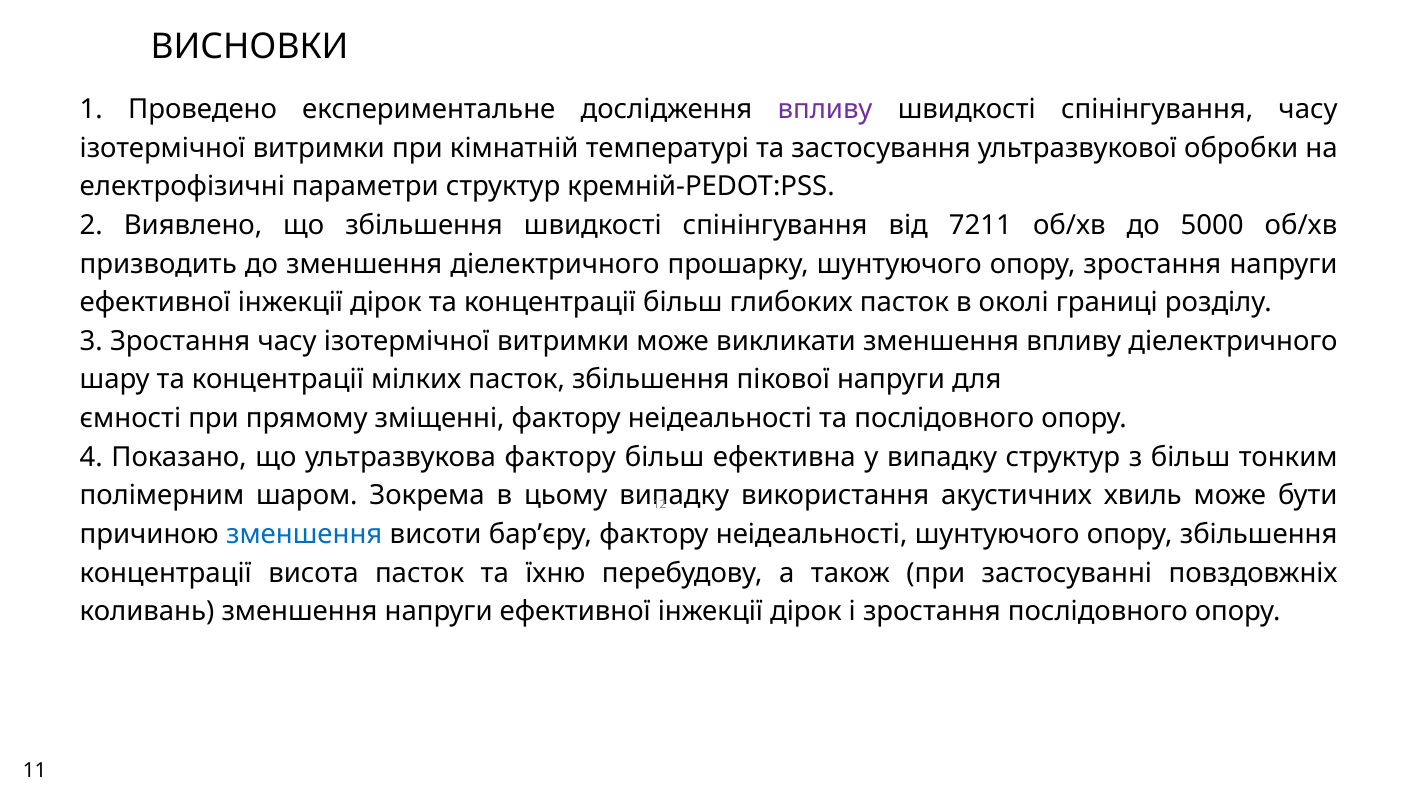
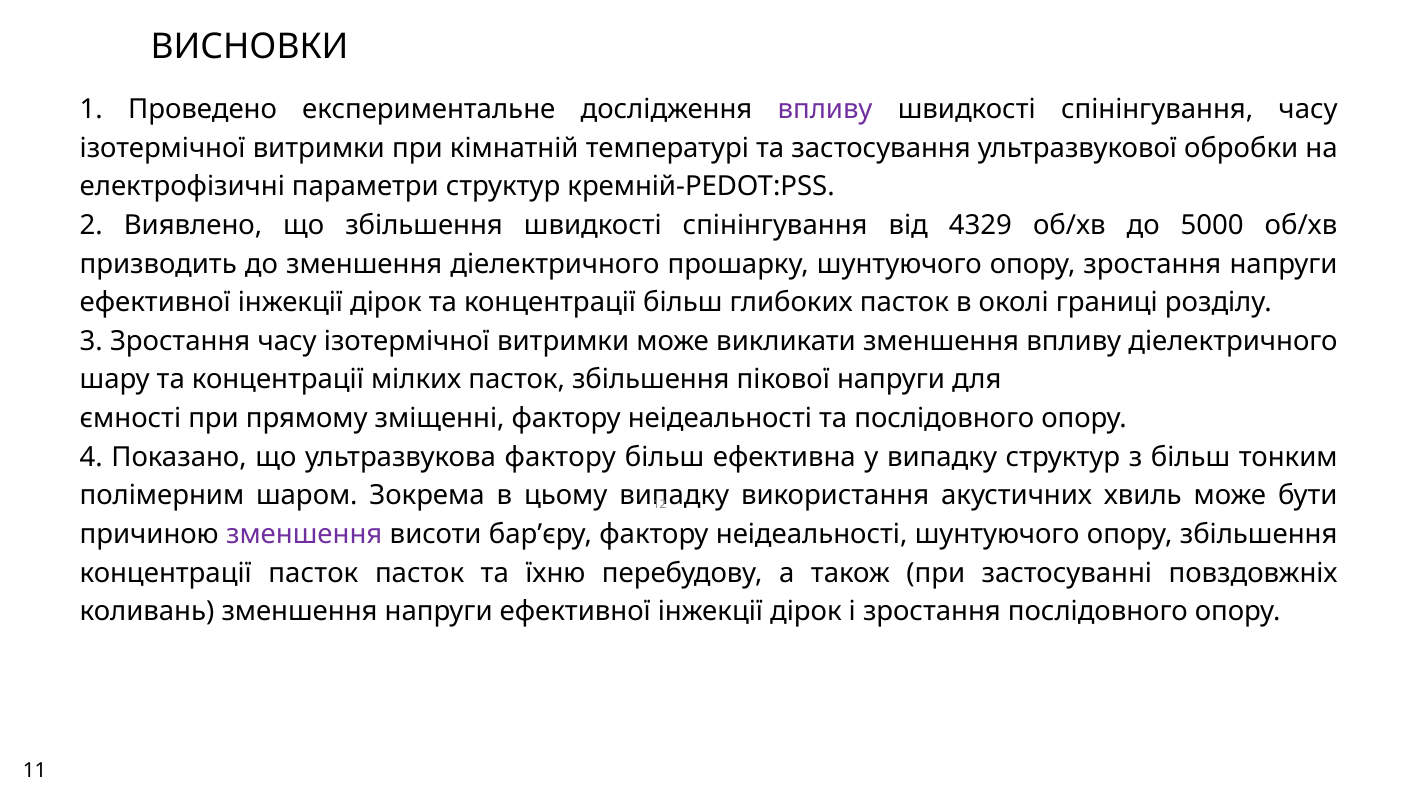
7211: 7211 -> 4329
зменшення at (304, 534) colour: blue -> purple
концентрації висота: висота -> пасток
